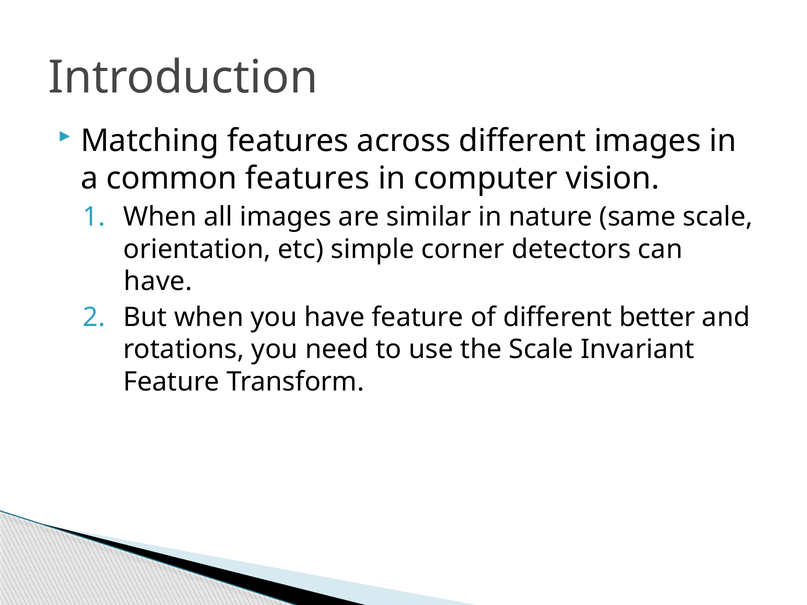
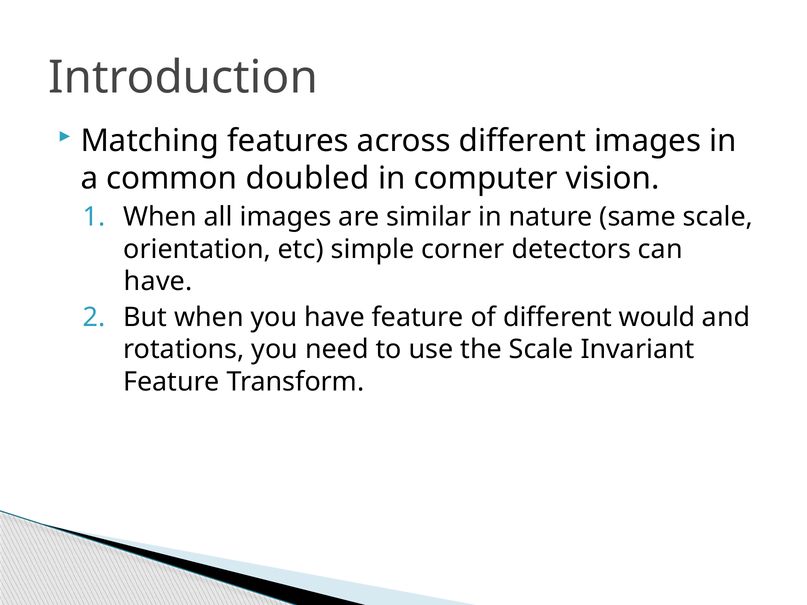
common features: features -> doubled
better: better -> would
